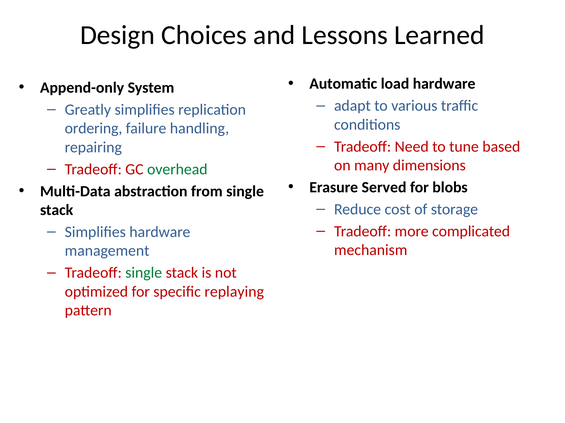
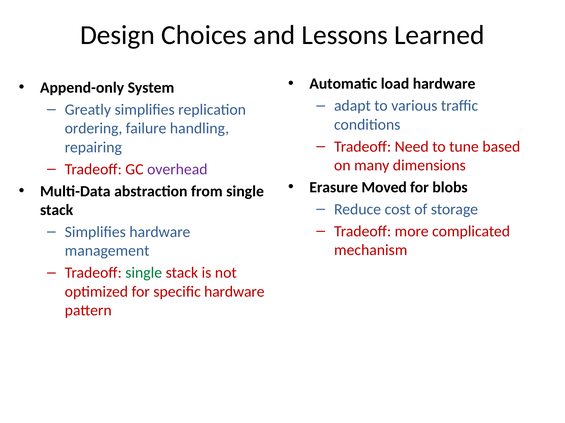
overhead colour: green -> purple
Served: Served -> Moved
specific replaying: replaying -> hardware
